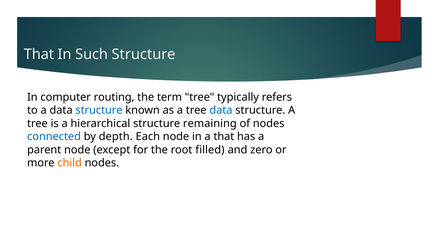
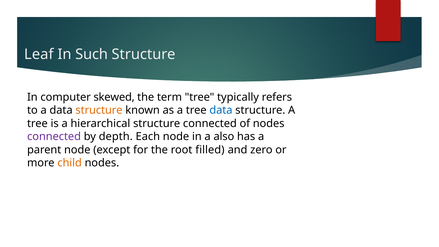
That at (39, 54): That -> Leaf
routing: routing -> skewed
structure at (99, 110) colour: blue -> orange
structure remaining: remaining -> connected
connected at (54, 137) colour: blue -> purple
a that: that -> also
